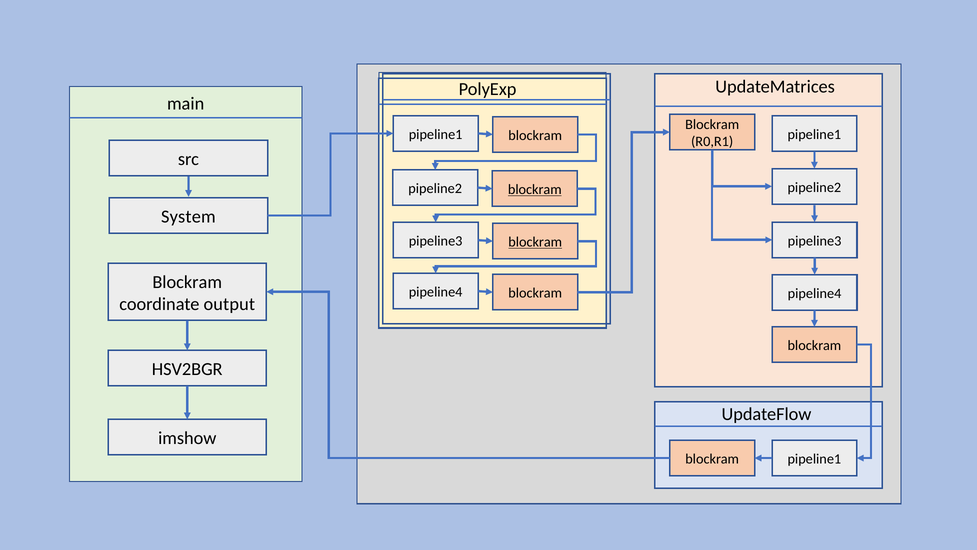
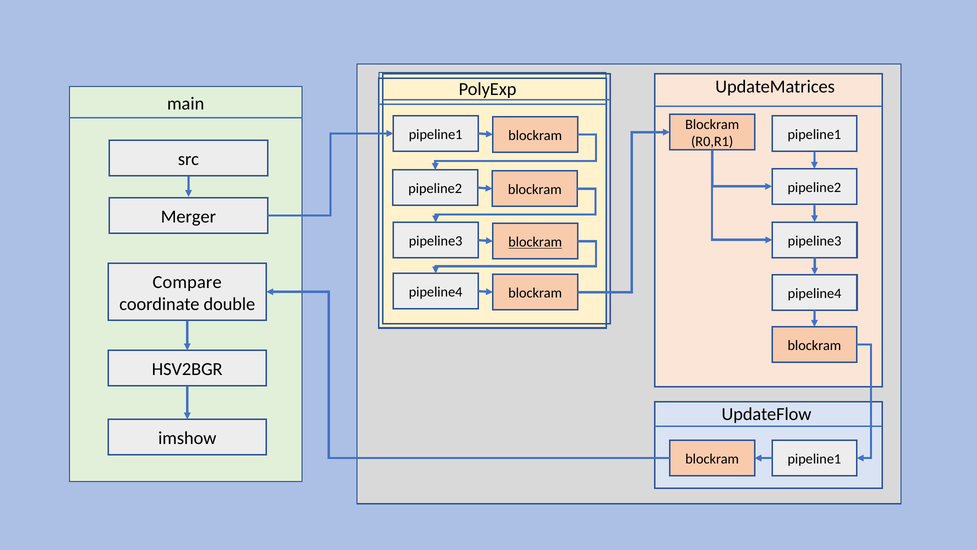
blockram at (535, 190) underline: present -> none
System: System -> Merger
Blockram at (187, 282): Blockram -> Compare
output: output -> double
